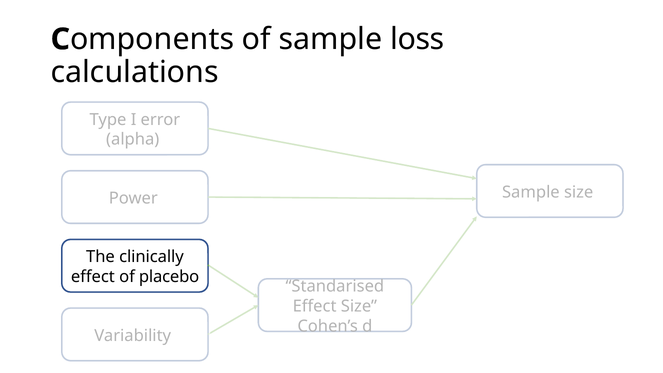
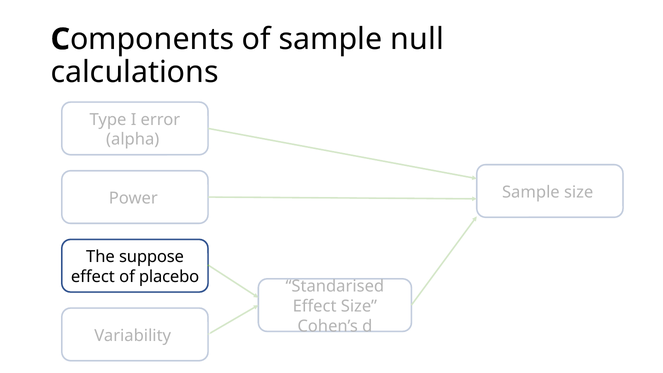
loss: loss -> null
clinically: clinically -> suppose
